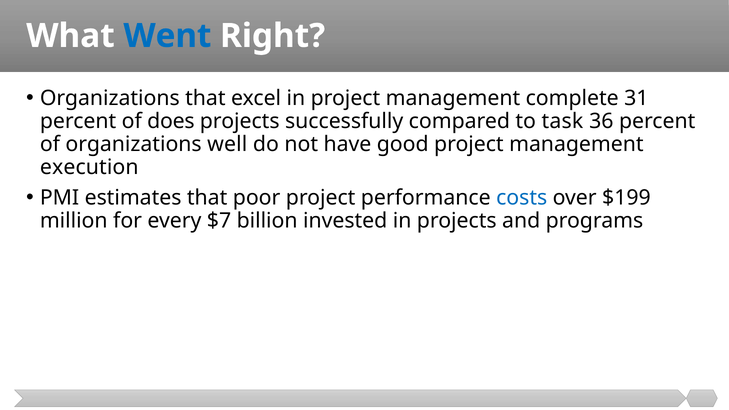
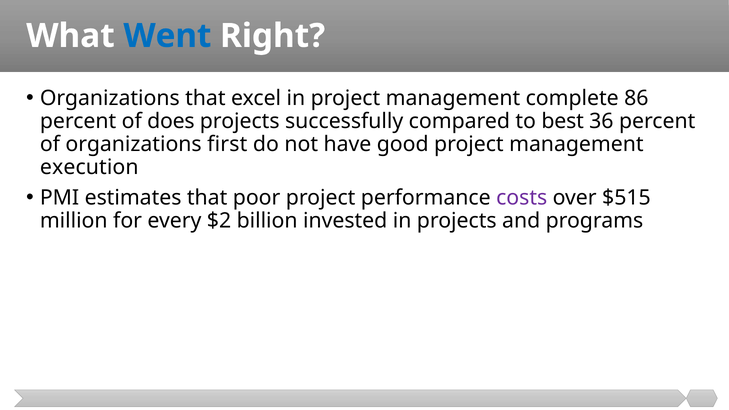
31: 31 -> 86
task: task -> best
well: well -> first
costs colour: blue -> purple
$199: $199 -> $515
$7: $7 -> $2
